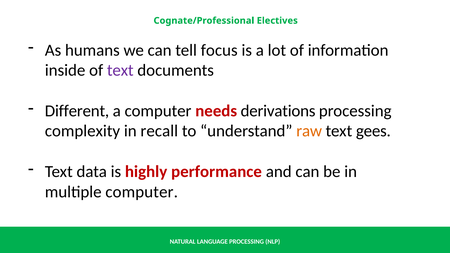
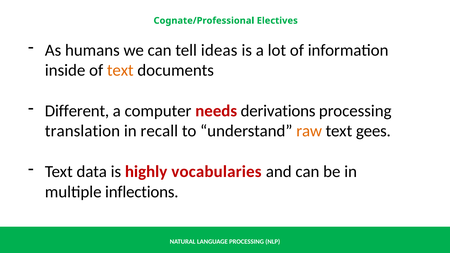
focus: focus -> ideas
text at (120, 70) colour: purple -> orange
complexity: complexity -> translation
performance: performance -> vocabularies
multiple computer: computer -> inflections
